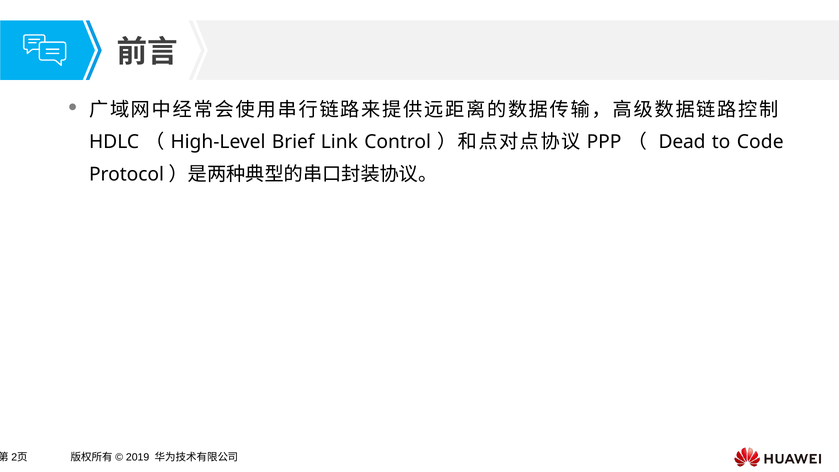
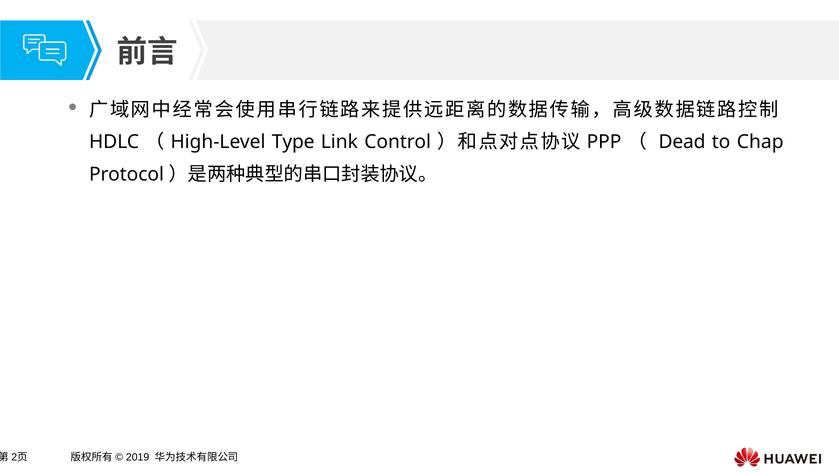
Brief: Brief -> Type
Code: Code -> Chap
